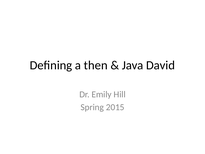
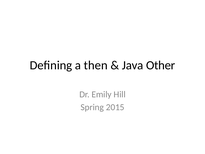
David: David -> Other
